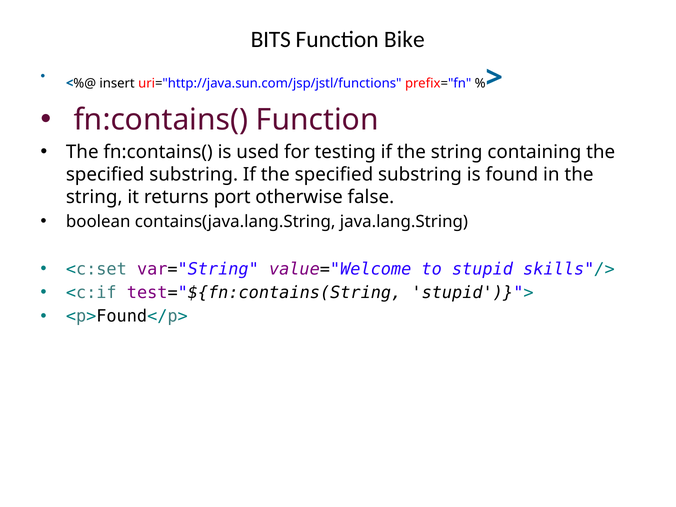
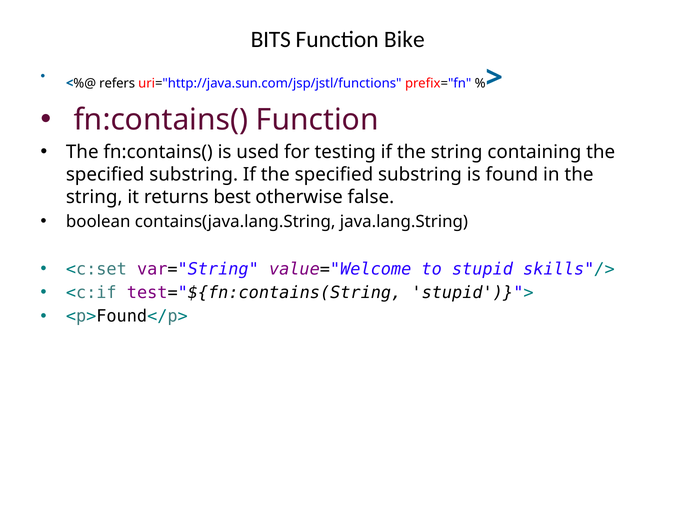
insert: insert -> refers
port: port -> best
